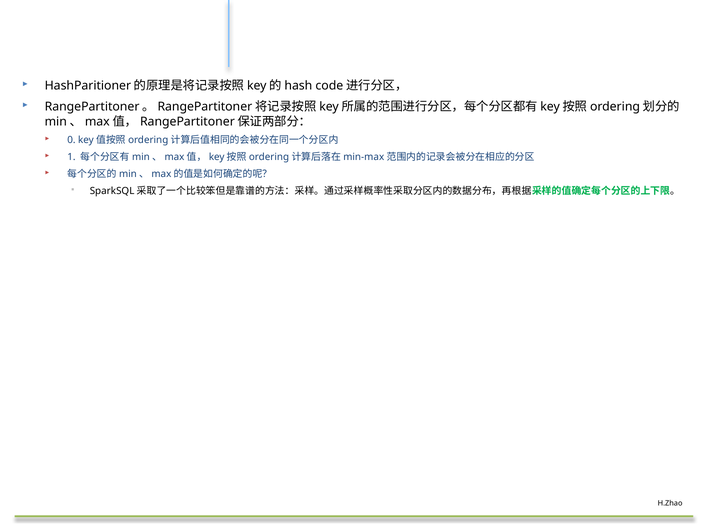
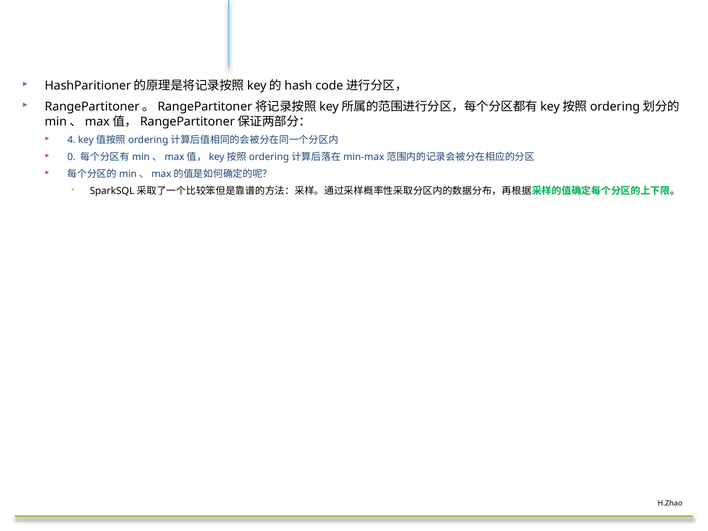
0: 0 -> 4
1: 1 -> 0
